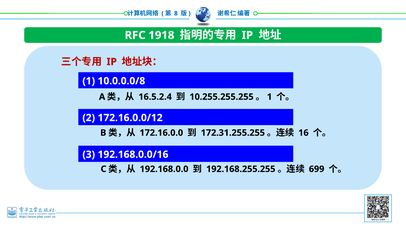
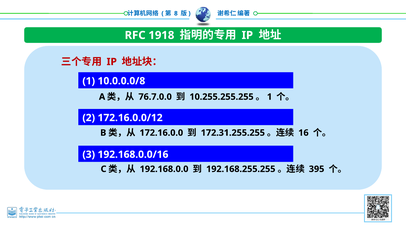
16.5.2.4: 16.5.2.4 -> 76.7.0.0
699: 699 -> 395
